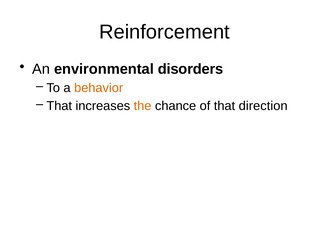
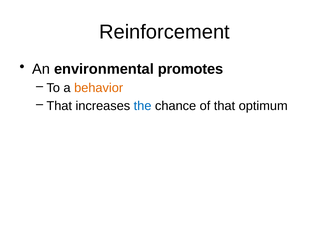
disorders: disorders -> promotes
the colour: orange -> blue
direction: direction -> optimum
